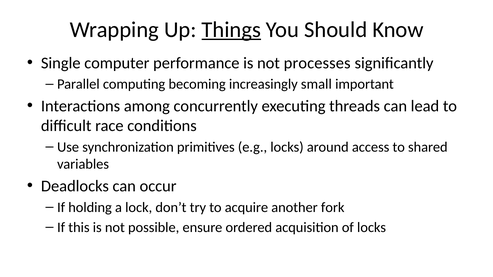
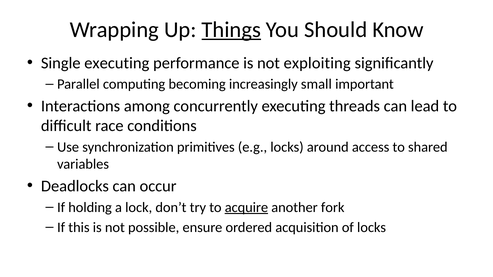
Single computer: computer -> executing
processes: processes -> exploiting
acquire underline: none -> present
